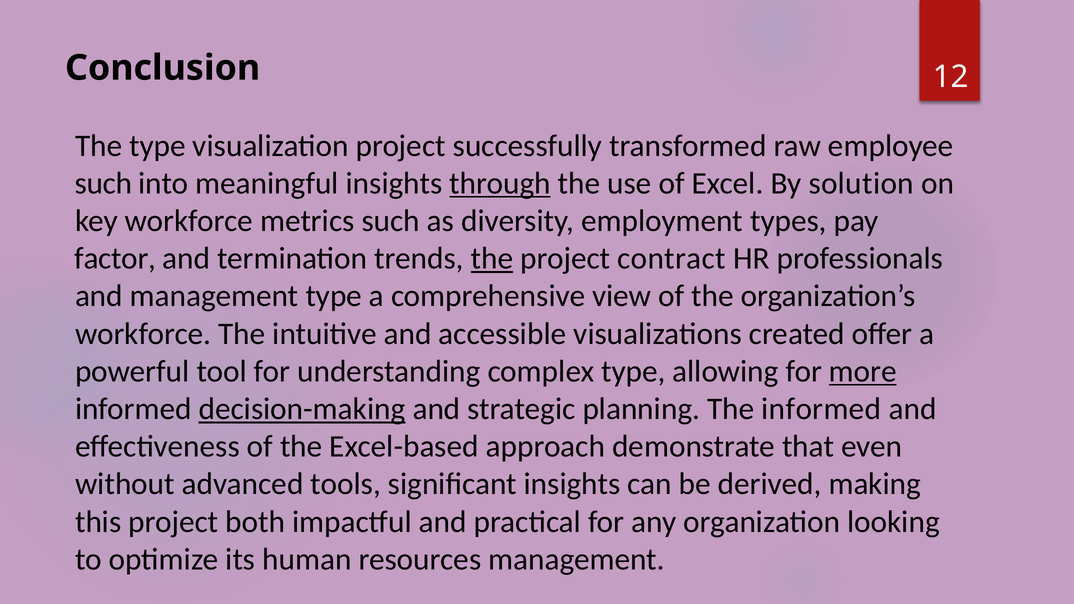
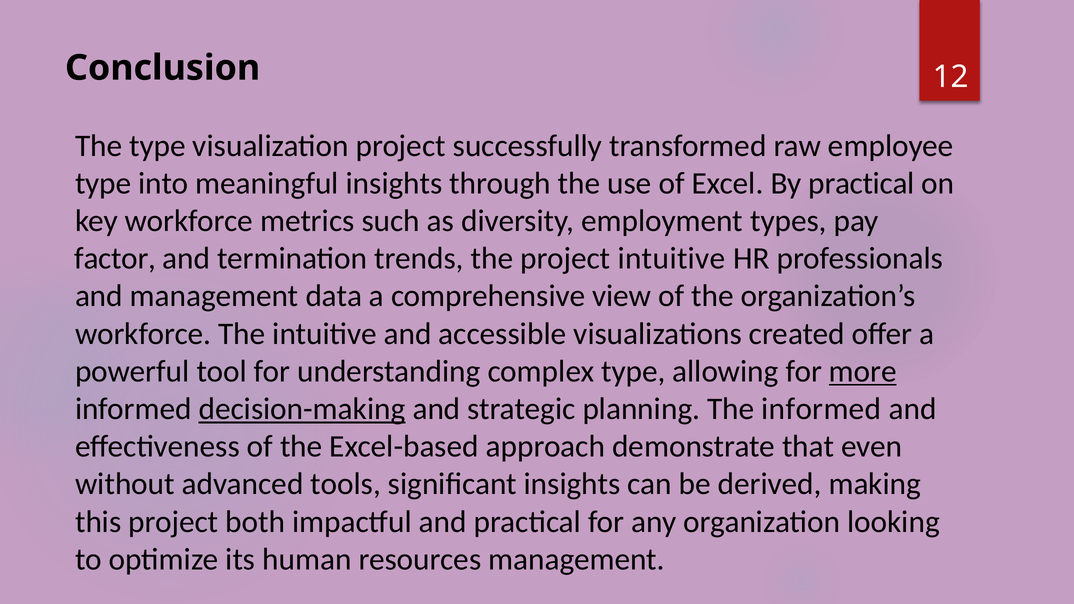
such at (103, 183): such -> type
through underline: present -> none
By solution: solution -> practical
the at (492, 259) underline: present -> none
project contract: contract -> intuitive
management type: type -> data
